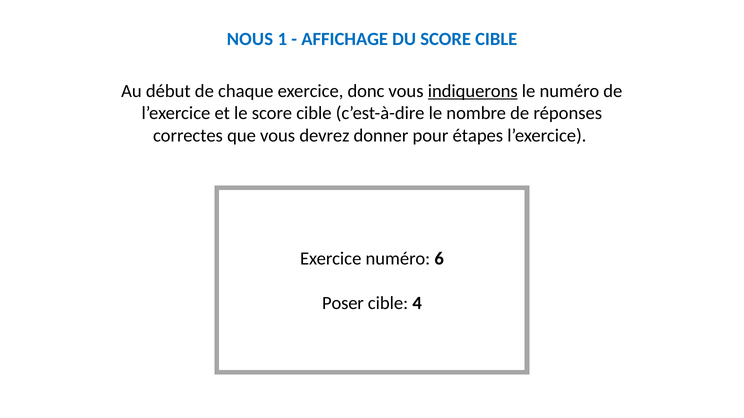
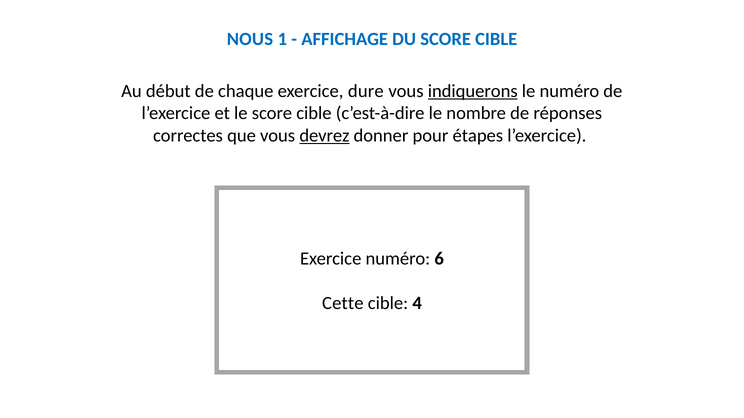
donc: donc -> dure
devrez underline: none -> present
Poser: Poser -> Cette
